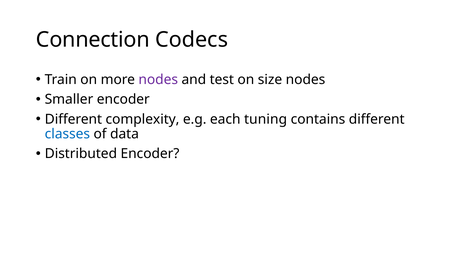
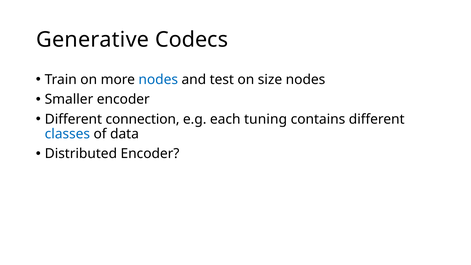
Connection: Connection -> Generative
nodes at (158, 80) colour: purple -> blue
complexity: complexity -> connection
